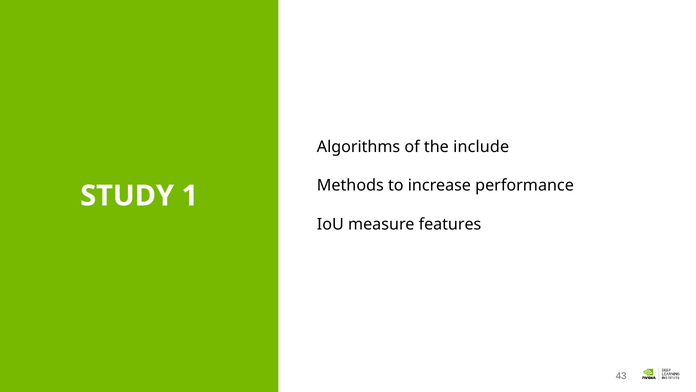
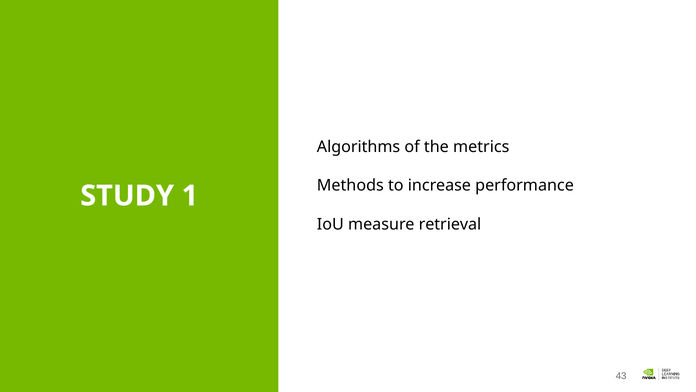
include: include -> metrics
features: features -> retrieval
